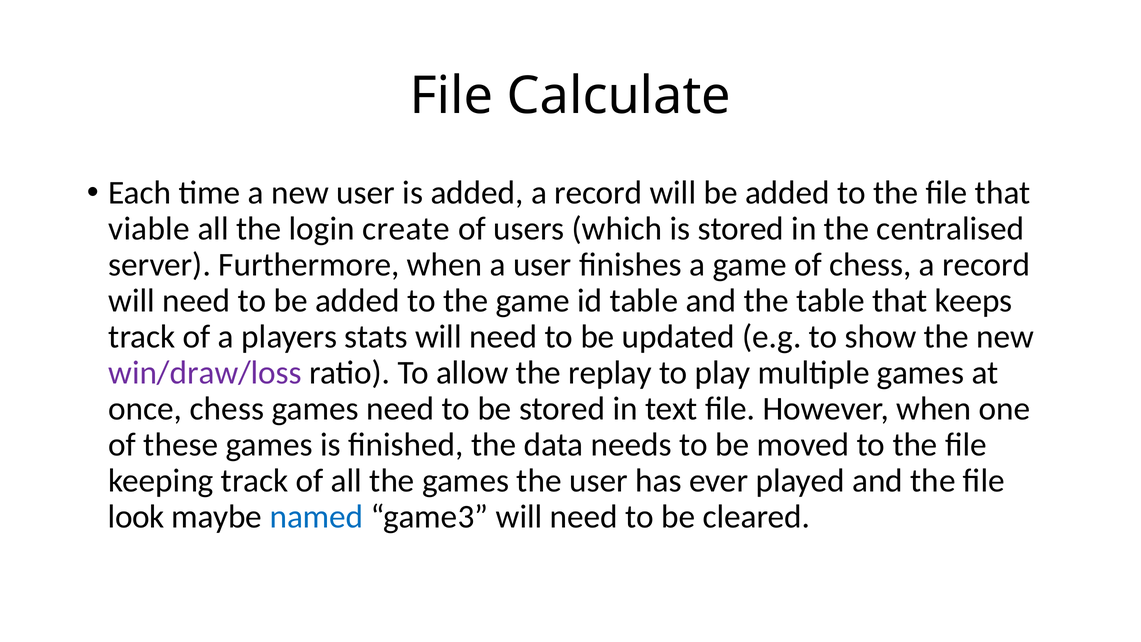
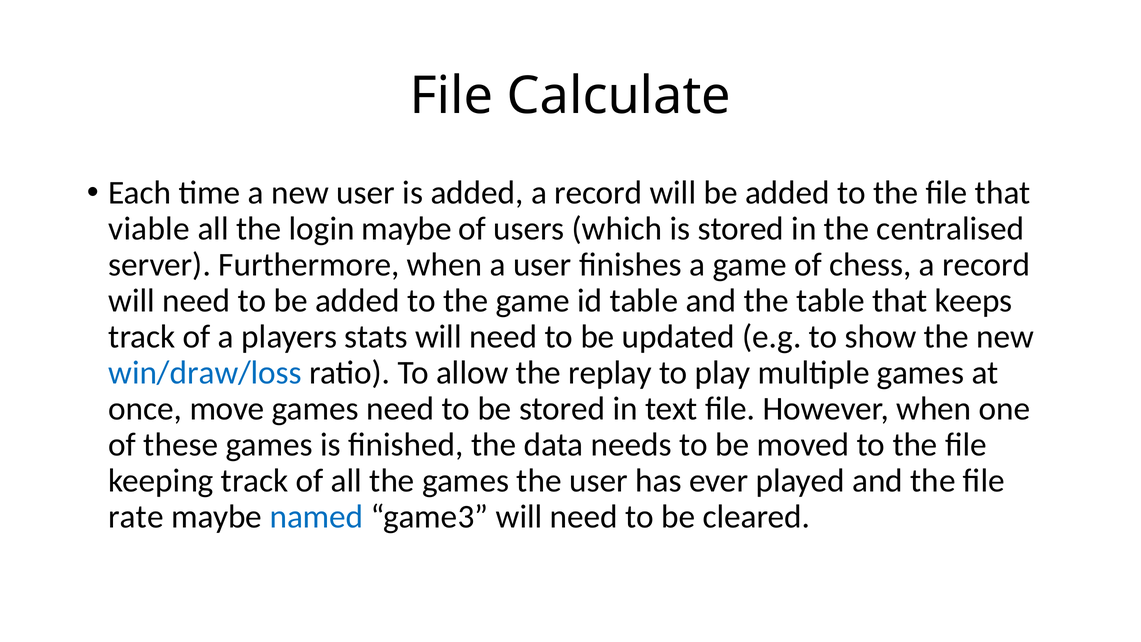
login create: create -> maybe
win/draw/loss colour: purple -> blue
once chess: chess -> move
look: look -> rate
